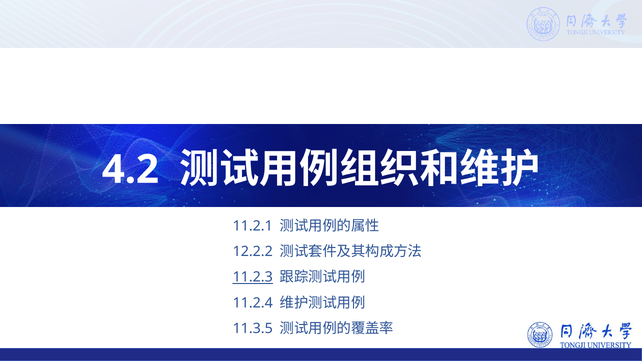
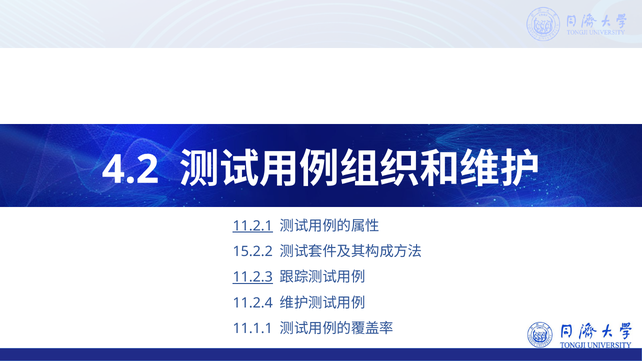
11.2.1 underline: none -> present
12.2.2: 12.2.2 -> 15.2.2
11.3.5: 11.3.5 -> 11.1.1
